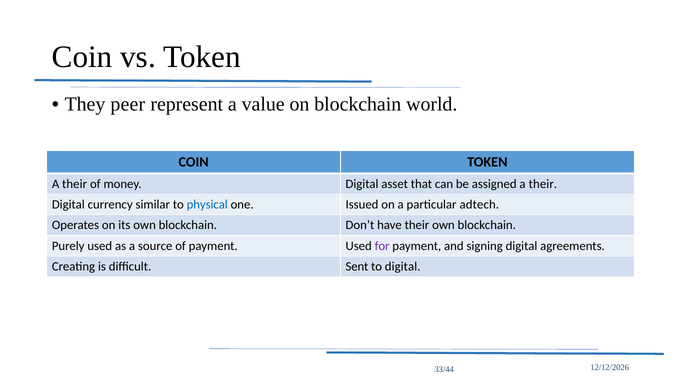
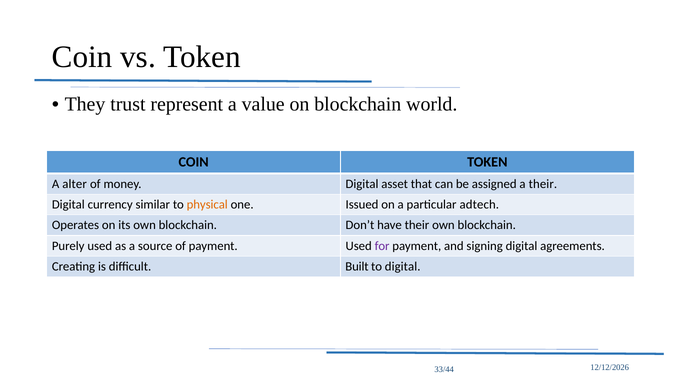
peer: peer -> trust
their at (75, 184): their -> alter
physical colour: blue -> orange
Sent: Sent -> Built
